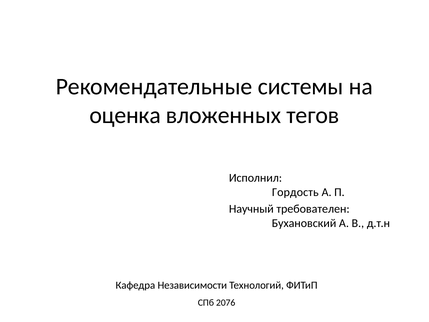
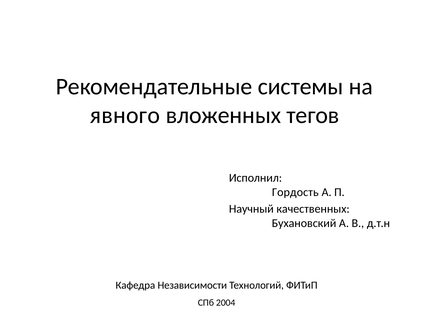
оценка: оценка -> явного
требователен: требователен -> качественных
2076: 2076 -> 2004
